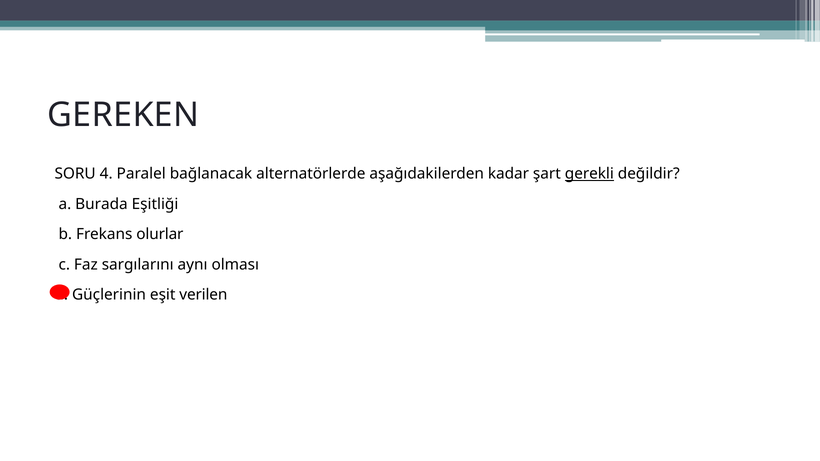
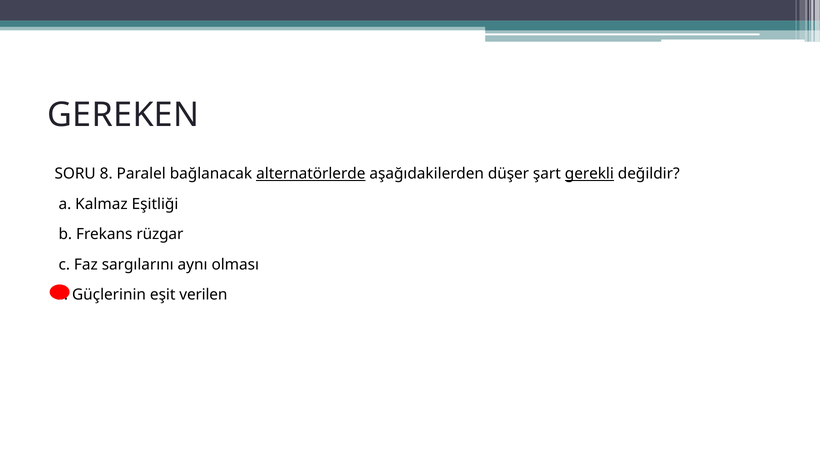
4: 4 -> 8
alternatörlerde underline: none -> present
kadar: kadar -> düşer
Burada: Burada -> Kalmaz
olurlar: olurlar -> rüzgar
